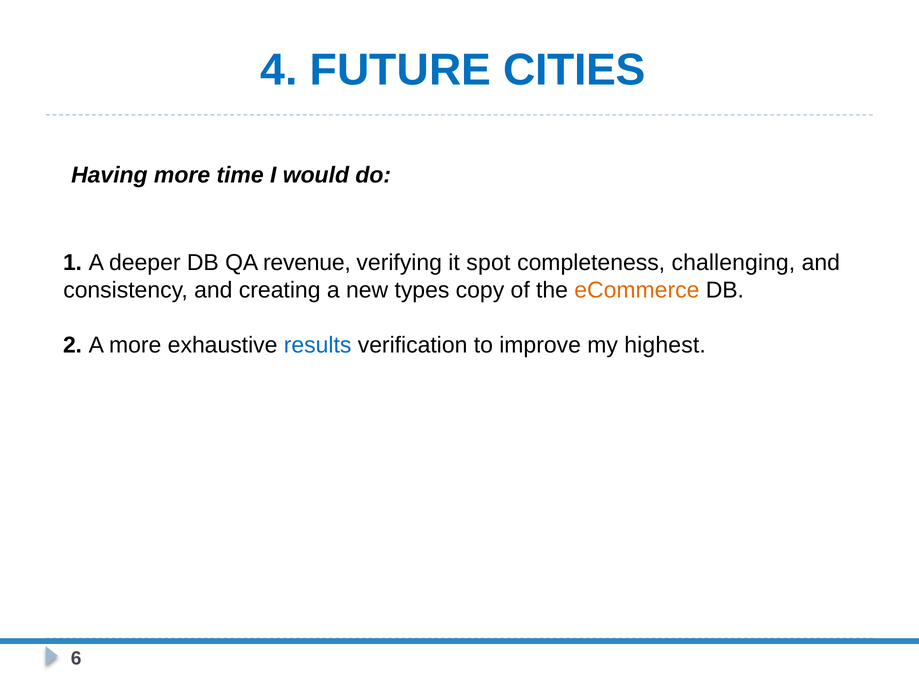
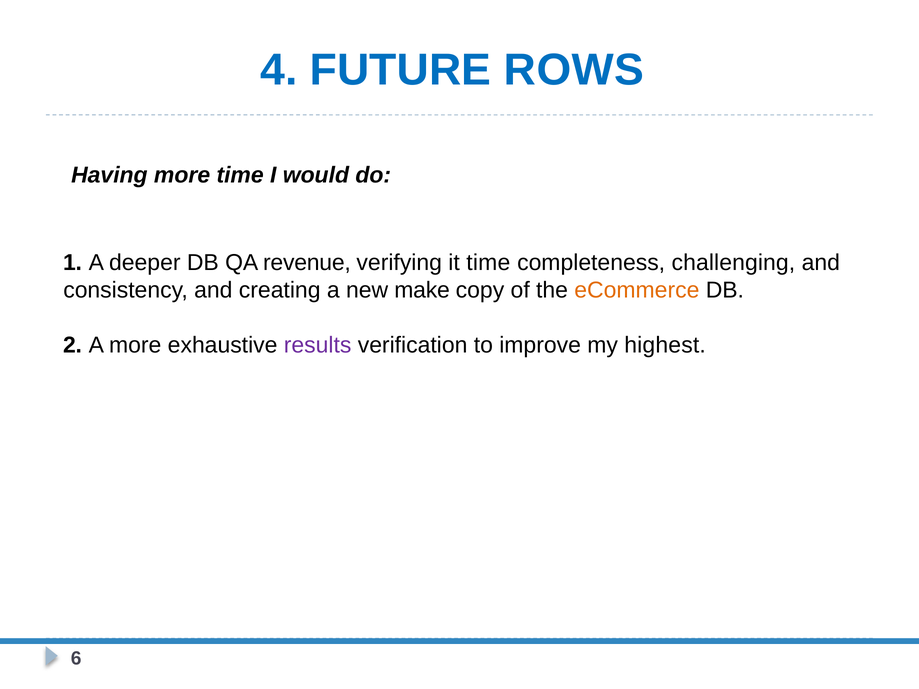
CITIES: CITIES -> ROWS
it spot: spot -> time
types: types -> make
results colour: blue -> purple
